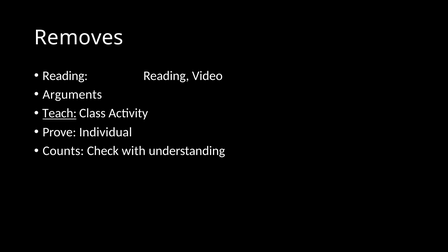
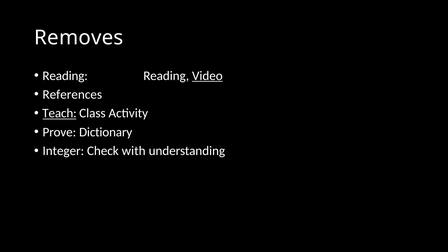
Video underline: none -> present
Arguments: Arguments -> References
Individual: Individual -> Dictionary
Counts: Counts -> Integer
